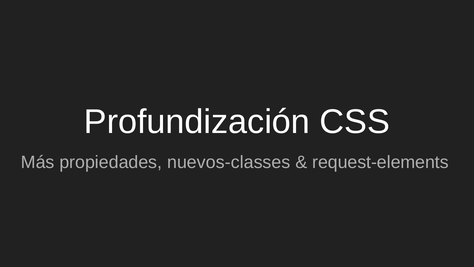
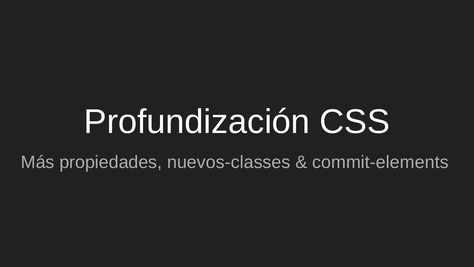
request-elements: request-elements -> commit-elements
